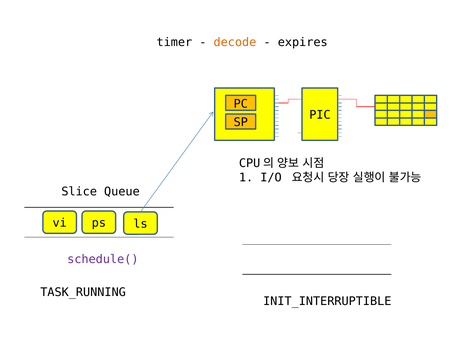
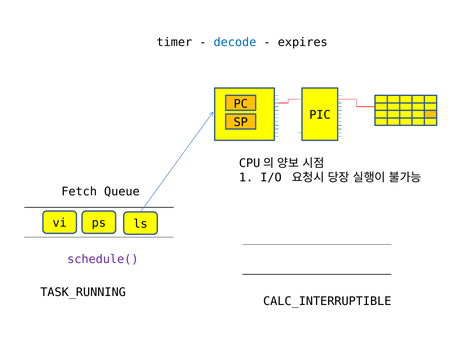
decode colour: orange -> blue
Slice: Slice -> Fetch
INIT_INTERRUPTIBLE: INIT_INTERRUPTIBLE -> CALC_INTERRUPTIBLE
